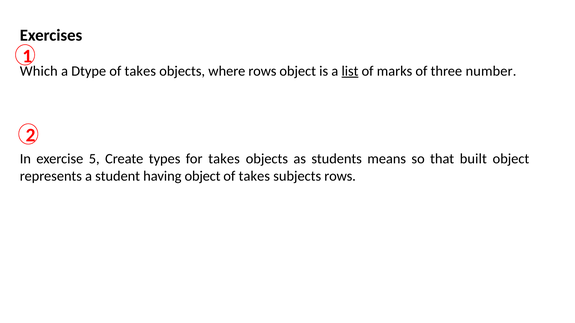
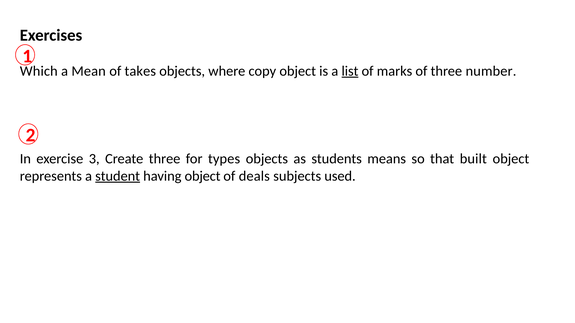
Dtype: Dtype -> Mean
where rows: rows -> copy
5: 5 -> 3
Create types: types -> three
for takes: takes -> types
student underline: none -> present
takes at (254, 176): takes -> deals
subjects rows: rows -> used
